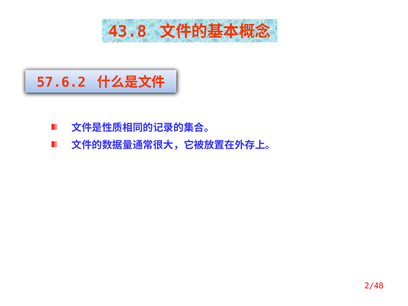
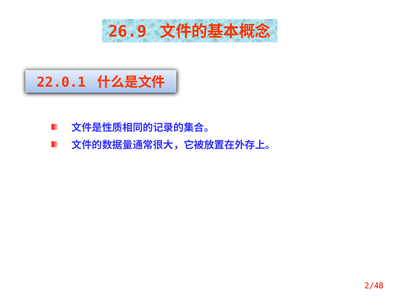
43.8: 43.8 -> 26.9
57.6.2: 57.6.2 -> 22.0.1
